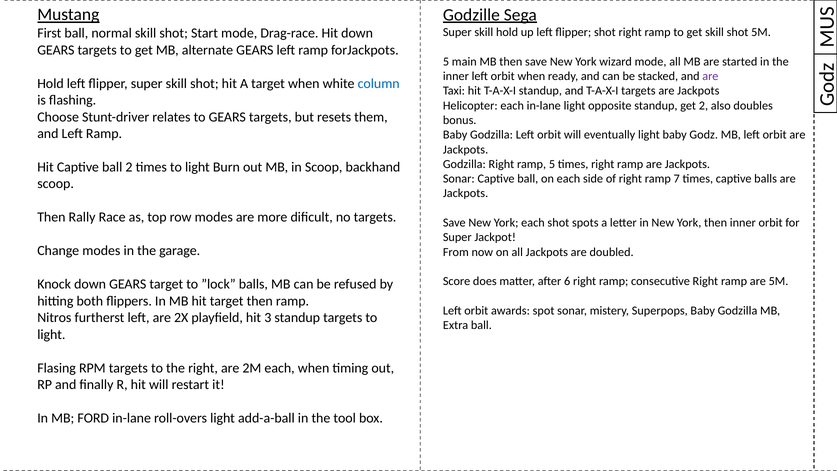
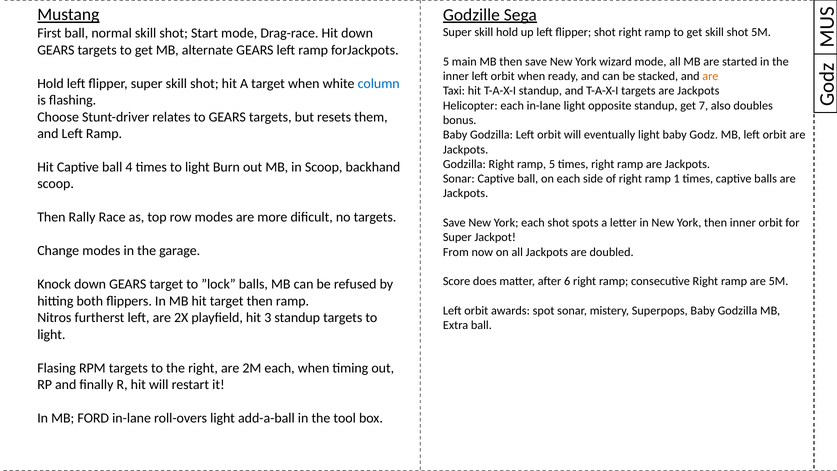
are at (710, 76) colour: purple -> orange
get 2: 2 -> 7
ball 2: 2 -> 4
7: 7 -> 1
